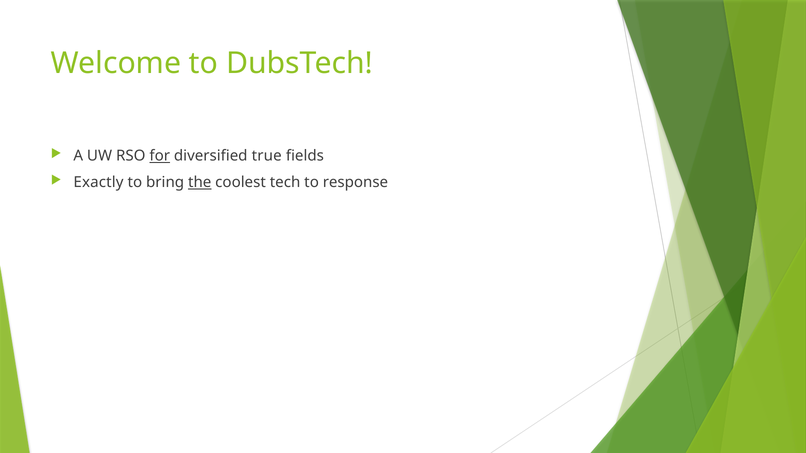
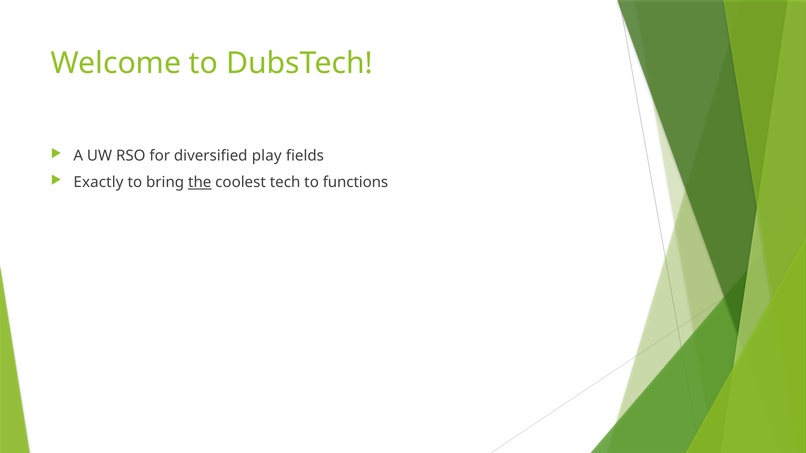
for underline: present -> none
true: true -> play
response: response -> functions
